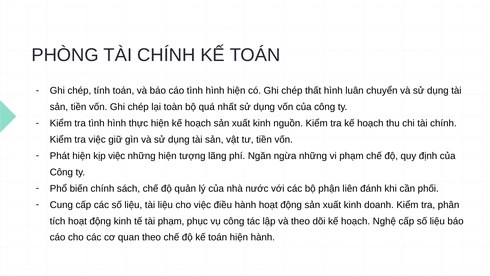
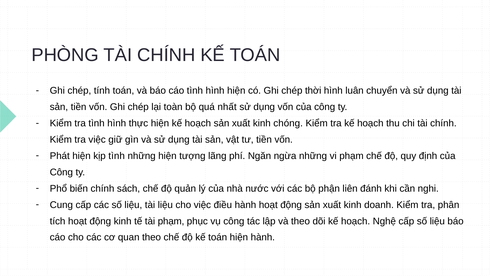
thất: thất -> thời
nguồn: nguồn -> chóng
kịp việc: việc -> tình
phối: phối -> nghi
